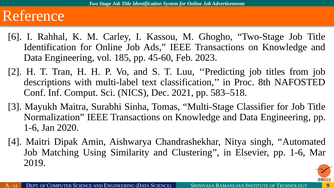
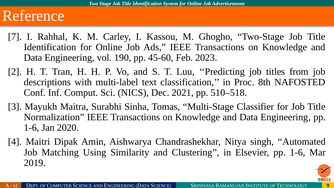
6: 6 -> 7
185: 185 -> 190
583–518: 583–518 -> 510–518
